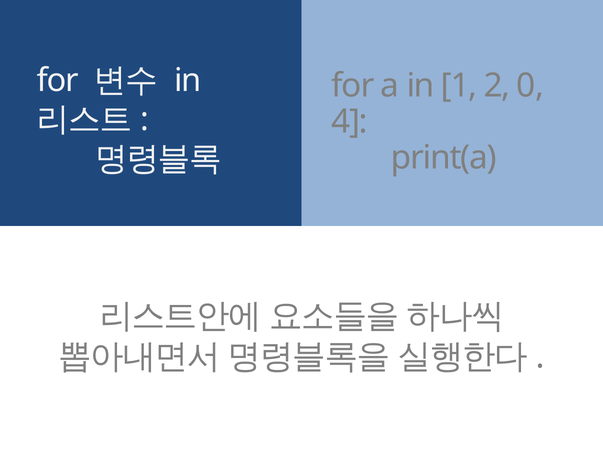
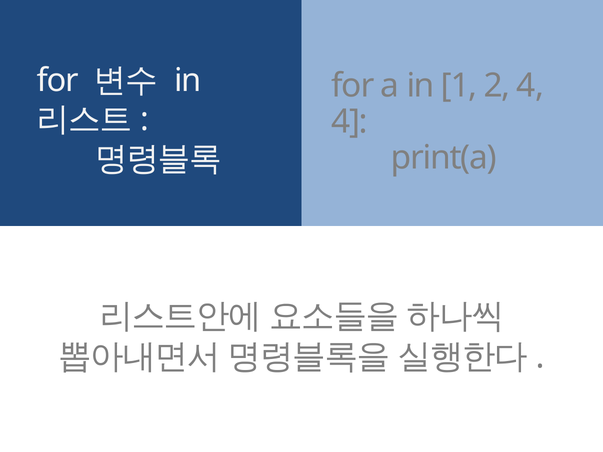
2 0: 0 -> 4
